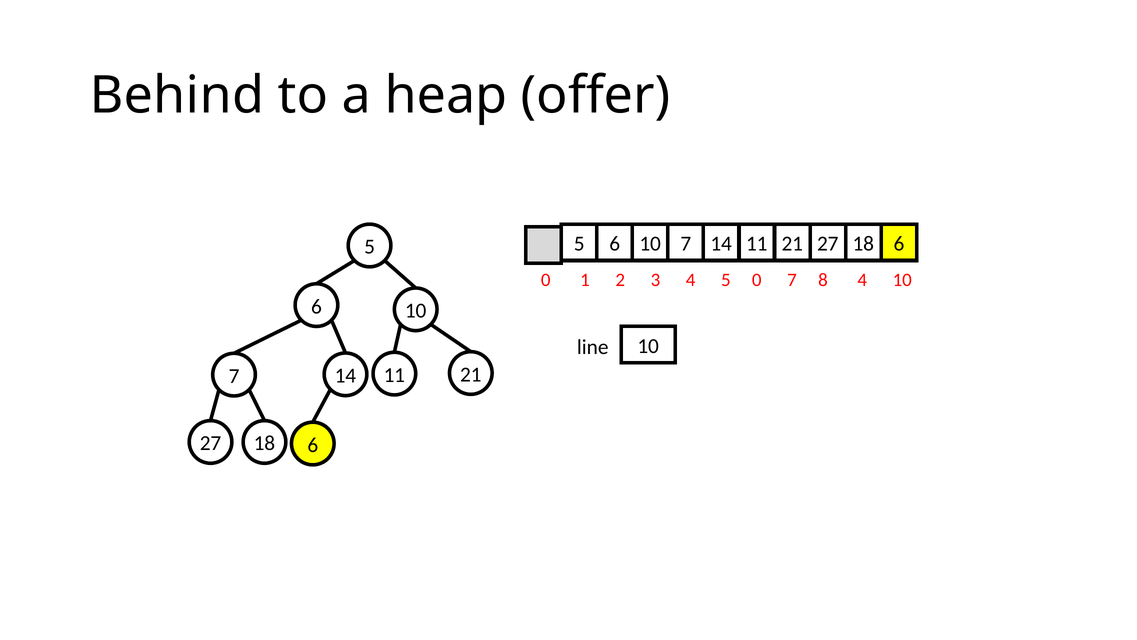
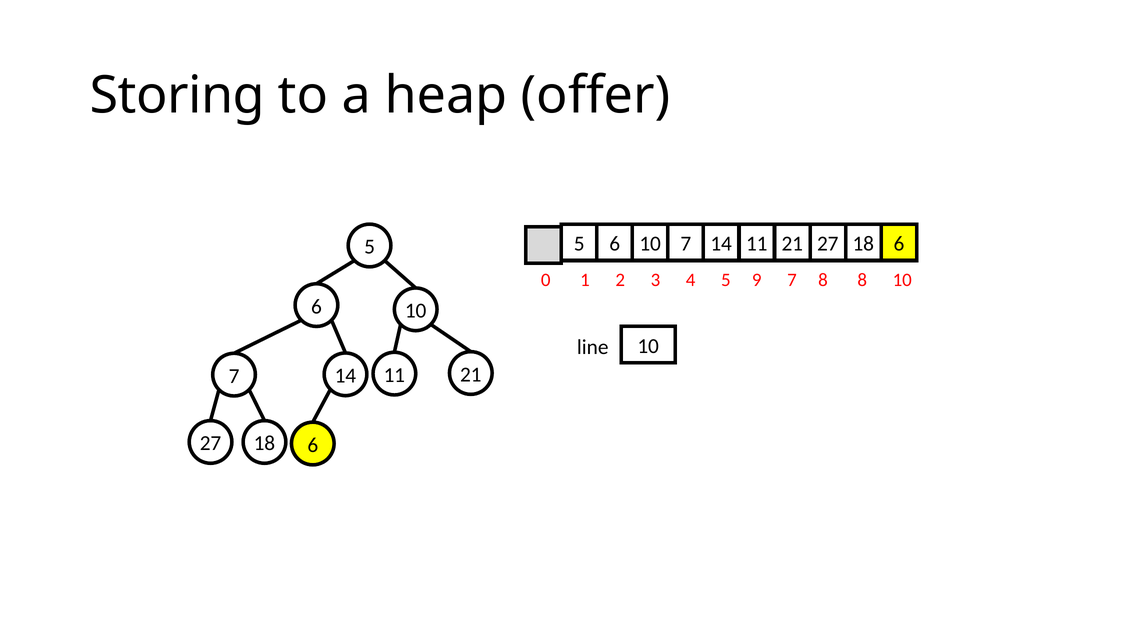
Behind: Behind -> Storing
5 0: 0 -> 9
8 4: 4 -> 8
